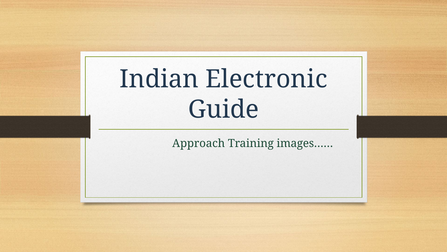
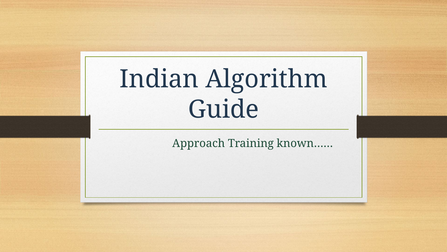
Electronic: Electronic -> Algorithm
images……: images…… -> known……
